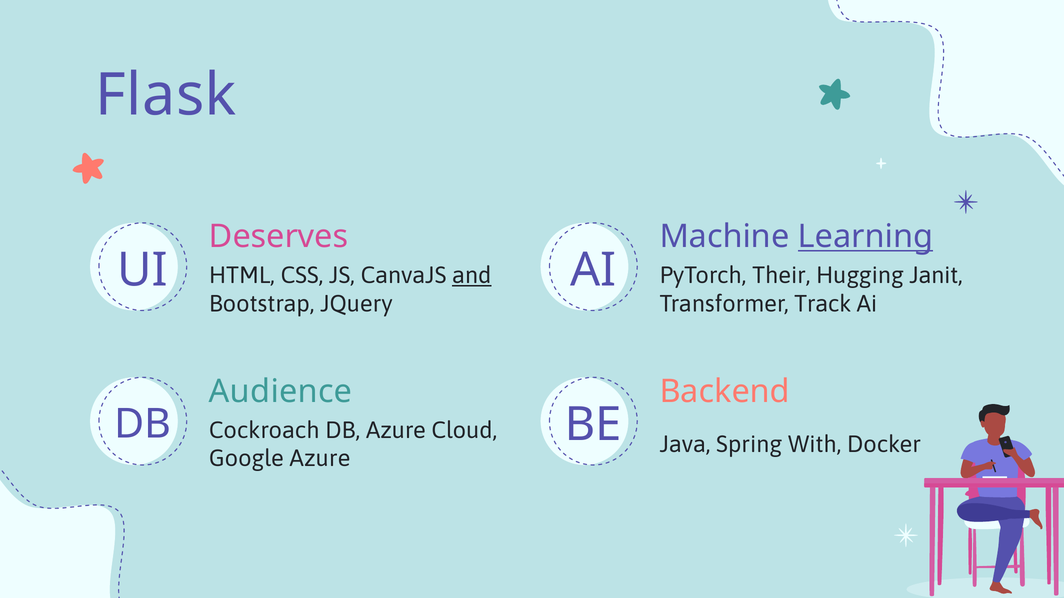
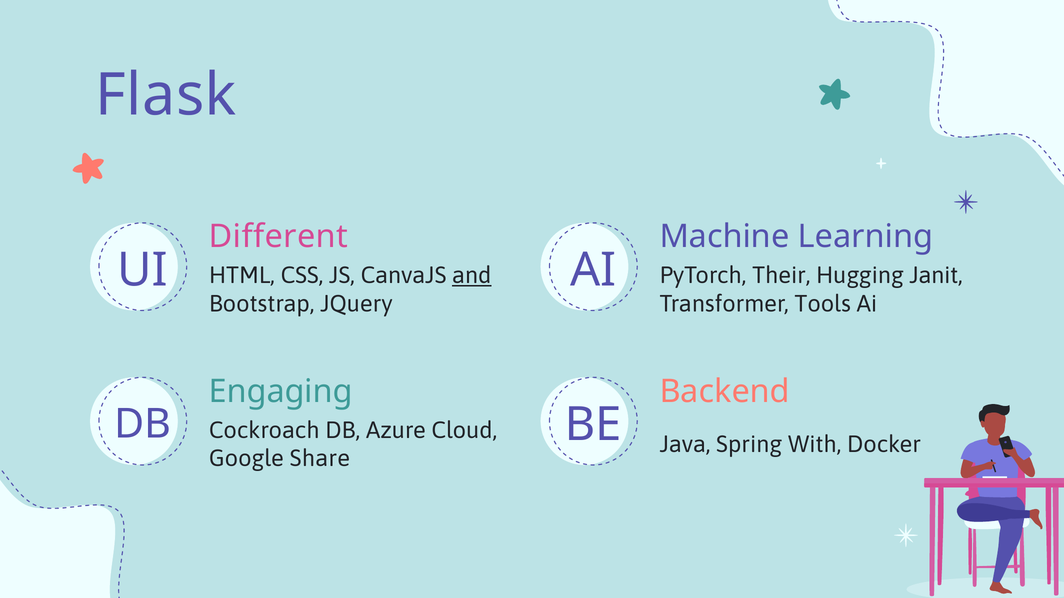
Deserves: Deserves -> Different
Learning underline: present -> none
Track: Track -> Tools
Audience: Audience -> Engaging
Google Azure: Azure -> Share
